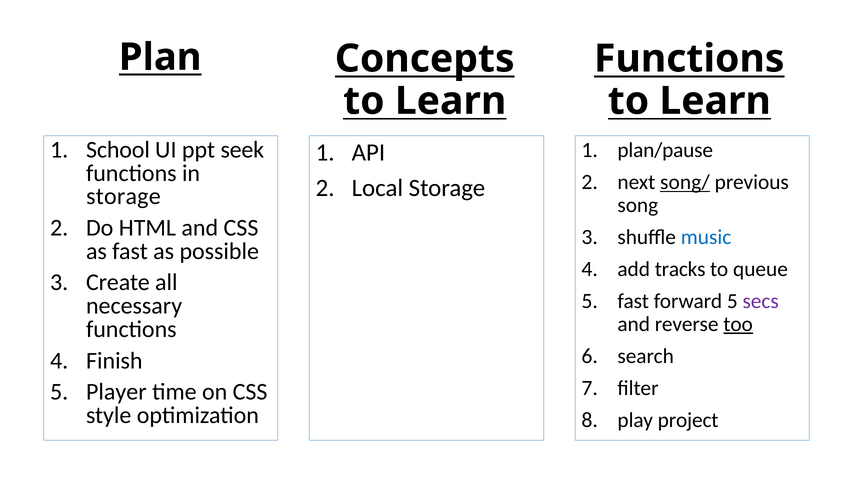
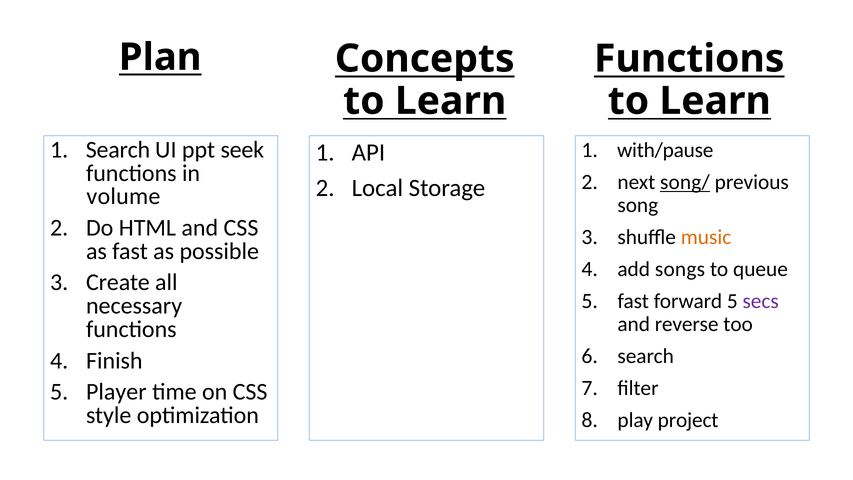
School at (118, 150): School -> Search
plan/pause: plan/pause -> with/pause
storage at (123, 196): storage -> volume
music colour: blue -> orange
tracks: tracks -> songs
too underline: present -> none
